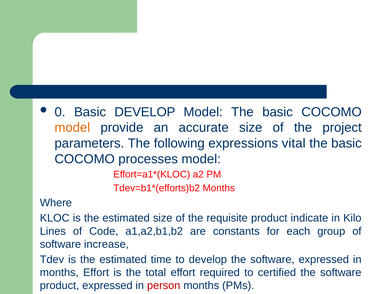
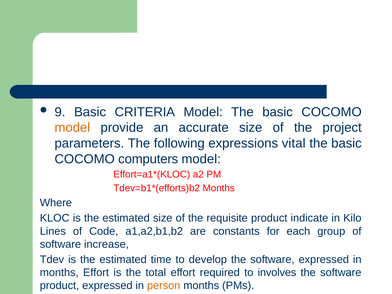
0: 0 -> 9
Basic DEVELOP: DEVELOP -> CRITERIA
processes: processes -> computers
certified: certified -> involves
person colour: red -> orange
